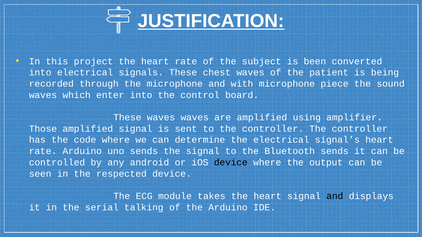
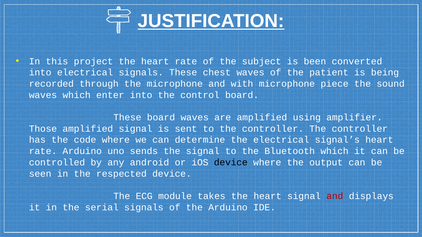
These waves: waves -> board
Bluetooth sends: sends -> which
and at (335, 196) colour: black -> red
serial talking: talking -> signals
